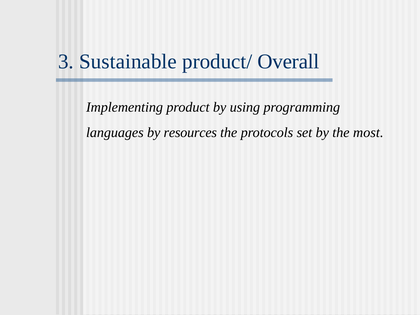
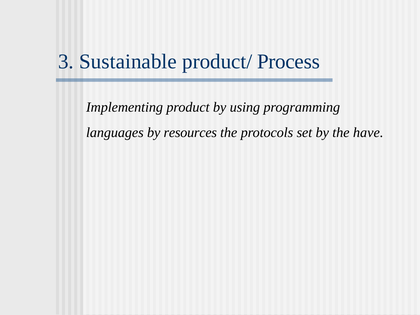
Overall: Overall -> Process
most: most -> have
